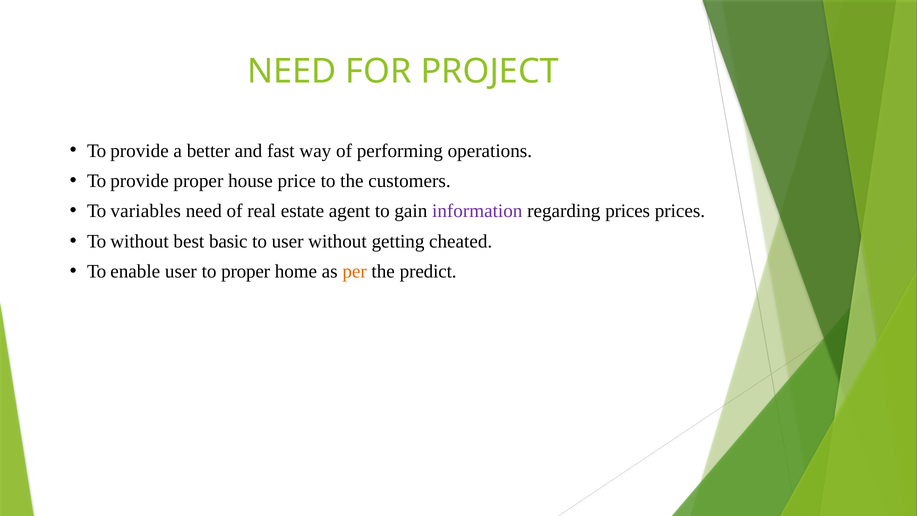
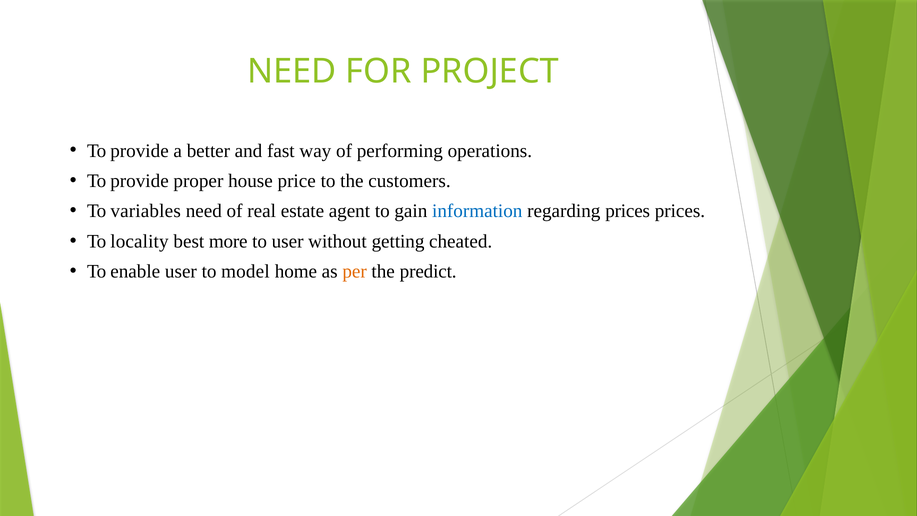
information colour: purple -> blue
To without: without -> locality
basic: basic -> more
to proper: proper -> model
